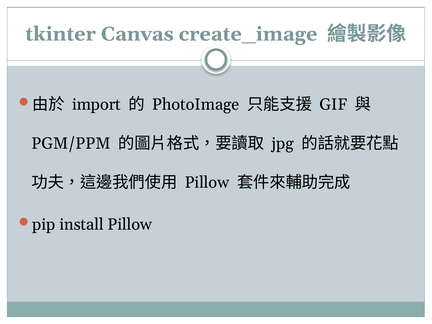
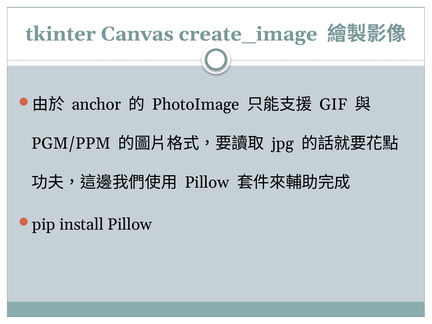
import: import -> anchor
